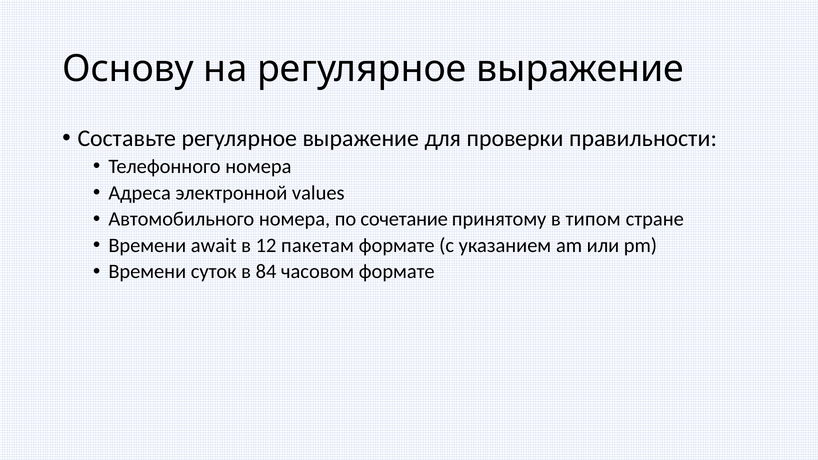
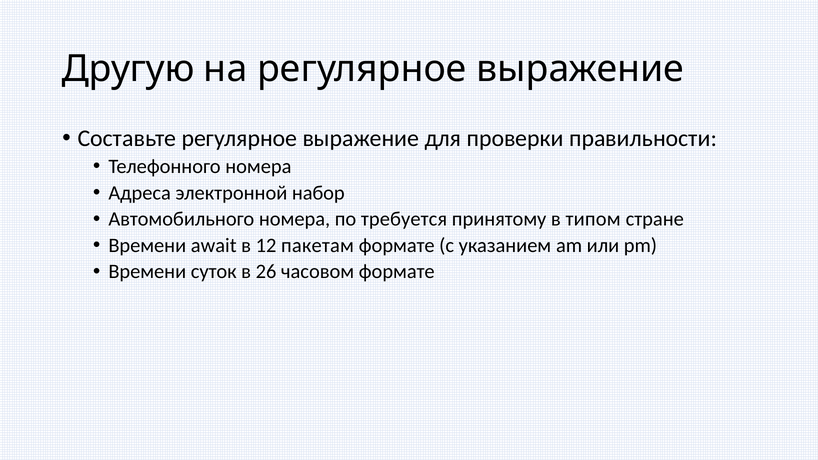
Основу: Основу -> Другую
values: values -> набор
сочетание: сочетание -> требуется
84: 84 -> 26
